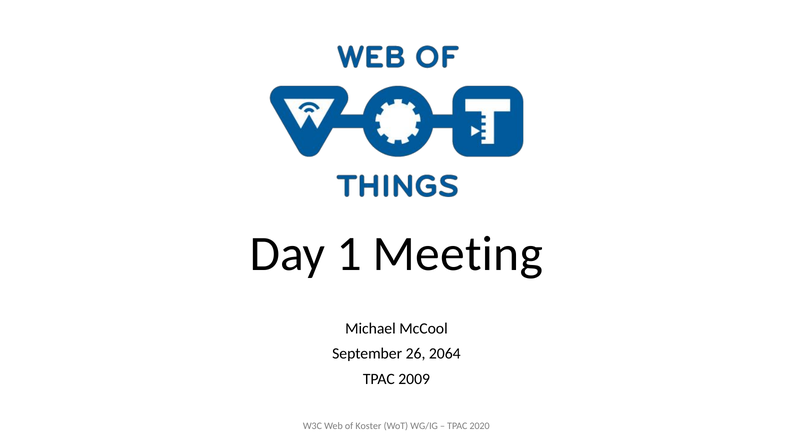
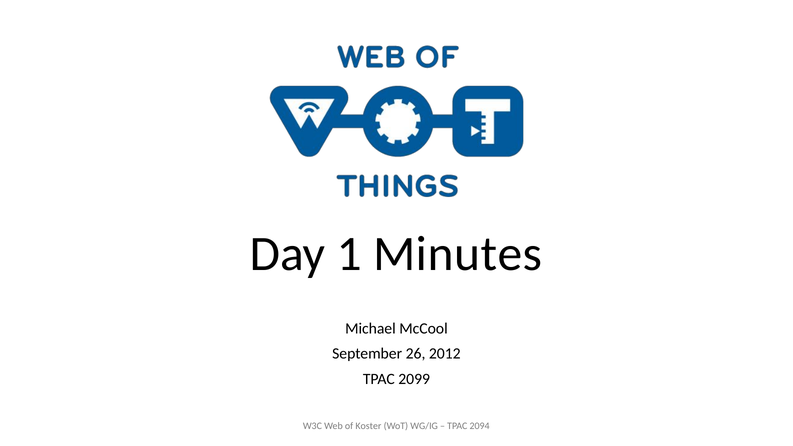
Meeting: Meeting -> Minutes
2064: 2064 -> 2012
2009: 2009 -> 2099
2020: 2020 -> 2094
